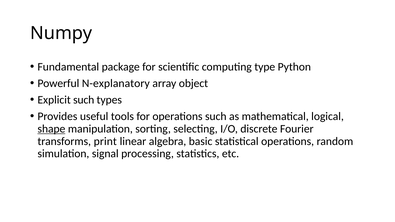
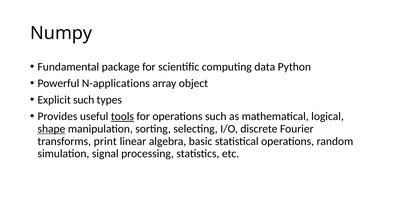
type: type -> data
N-explanatory: N-explanatory -> N-applications
tools underline: none -> present
